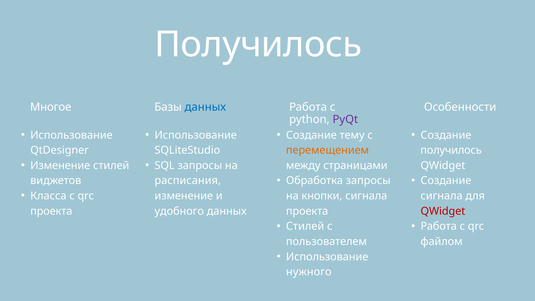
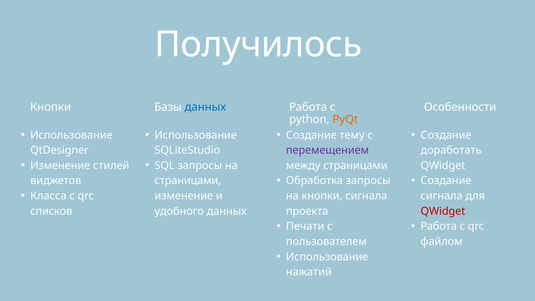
Многое at (51, 107): Многое -> Кнопки
PyQt colour: purple -> orange
перемещением colour: orange -> purple
получилось at (451, 150): получилось -> доработать
расписания at (188, 181): расписания -> страницами
проекта at (51, 211): проекта -> списков
Стилей at (305, 226): Стилей -> Печати
нужного: нужного -> нажатий
